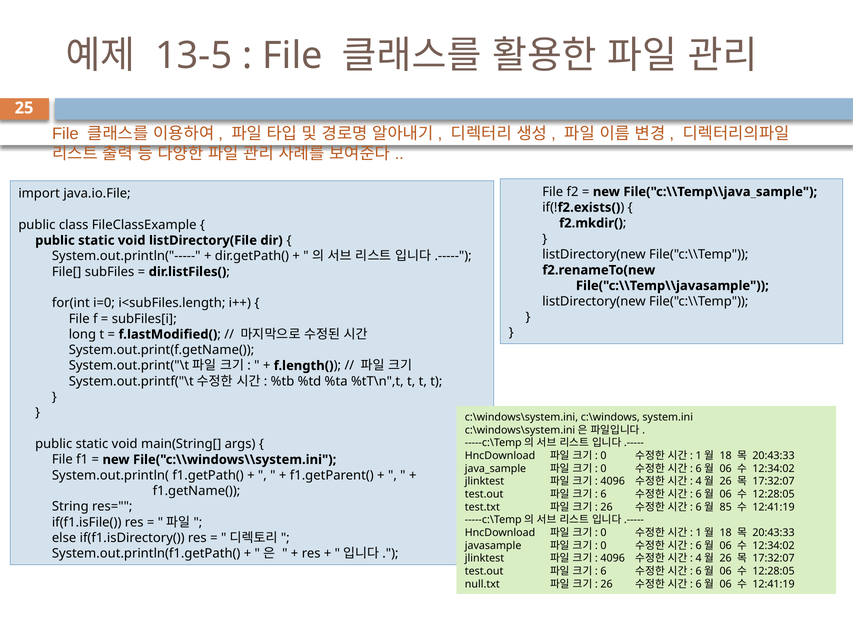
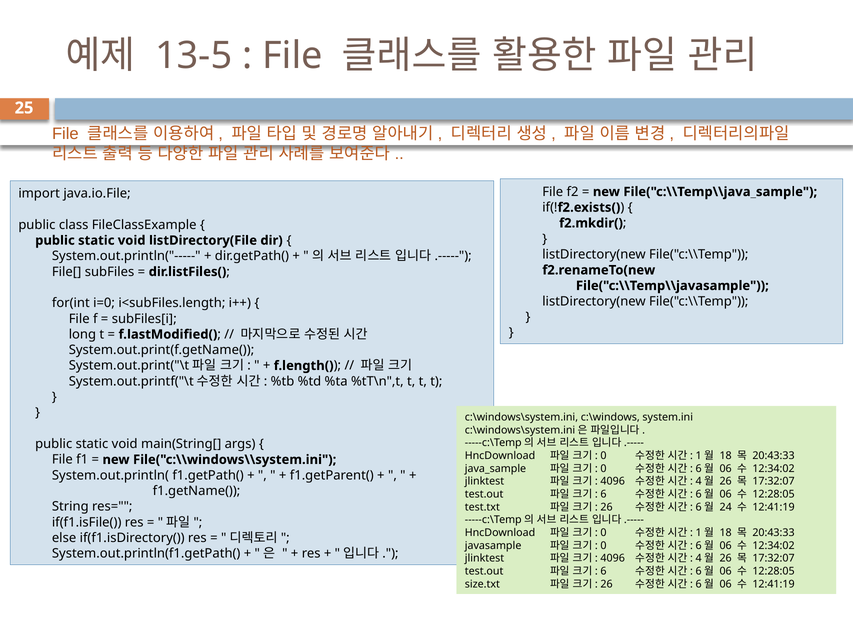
85: 85 -> 24
null.txt: null.txt -> size.txt
